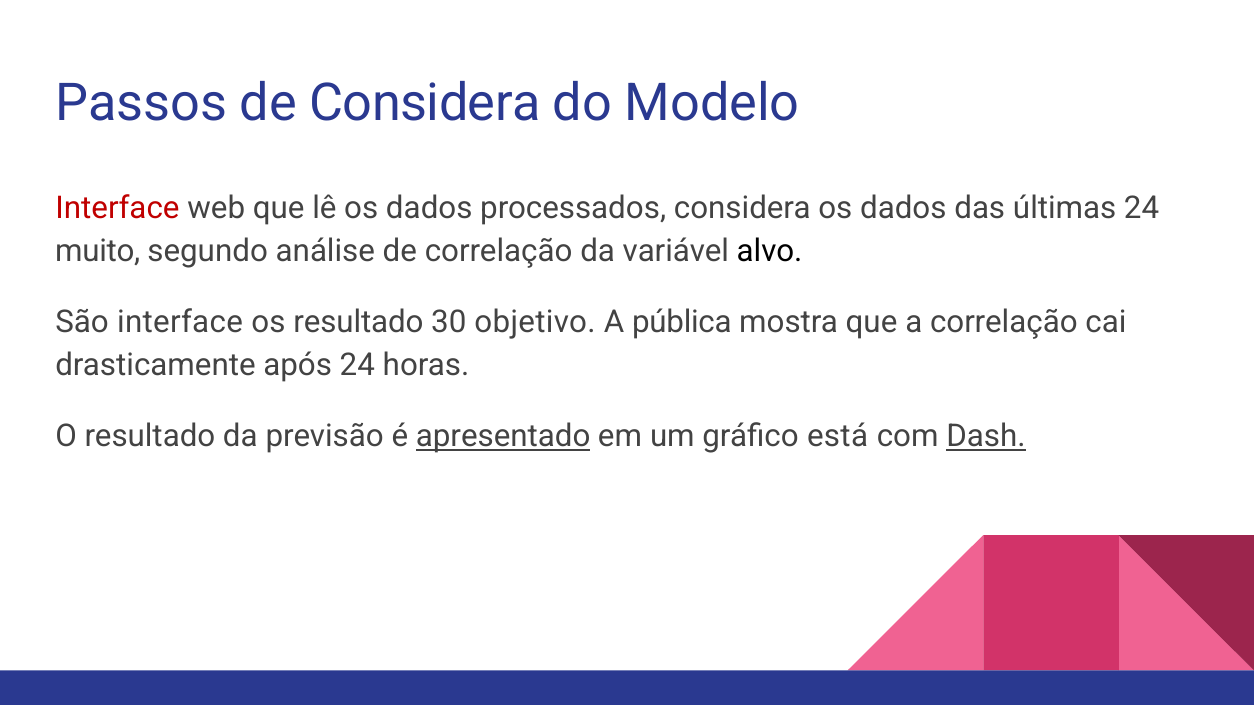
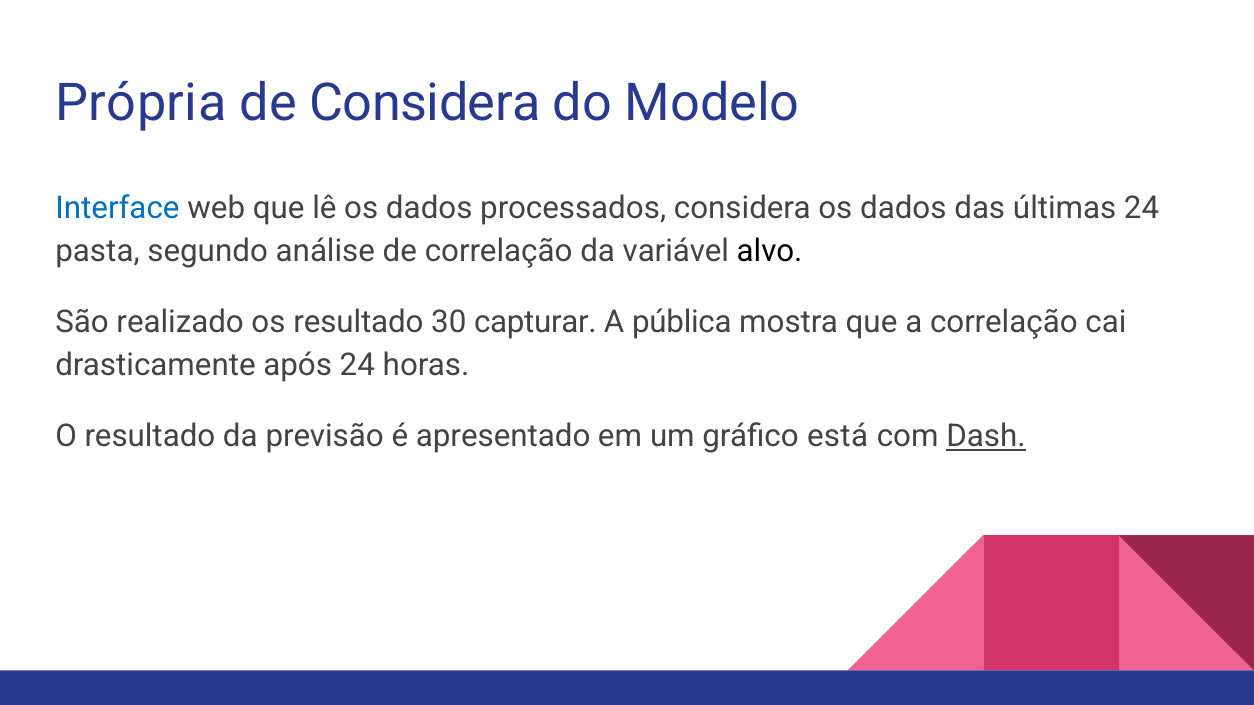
Passos: Passos -> Própria
Interface at (117, 208) colour: red -> blue
muito: muito -> pasta
São interface: interface -> realizado
objetivo: objetivo -> capturar
apresentado underline: present -> none
